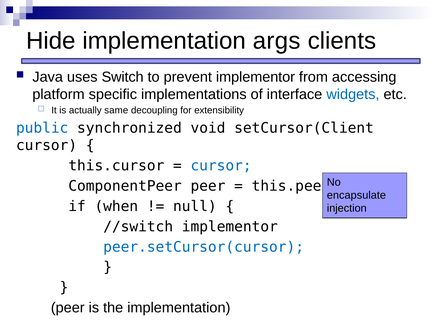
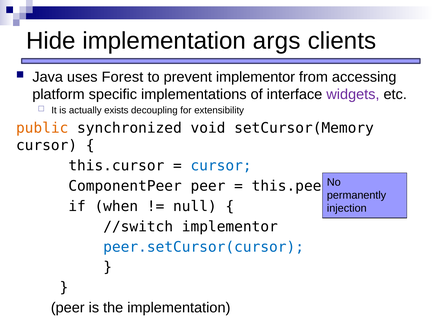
Switch: Switch -> Forest
widgets colour: blue -> purple
same: same -> exists
public colour: blue -> orange
setCursor(Client: setCursor(Client -> setCursor(Memory
encapsulate: encapsulate -> permanently
